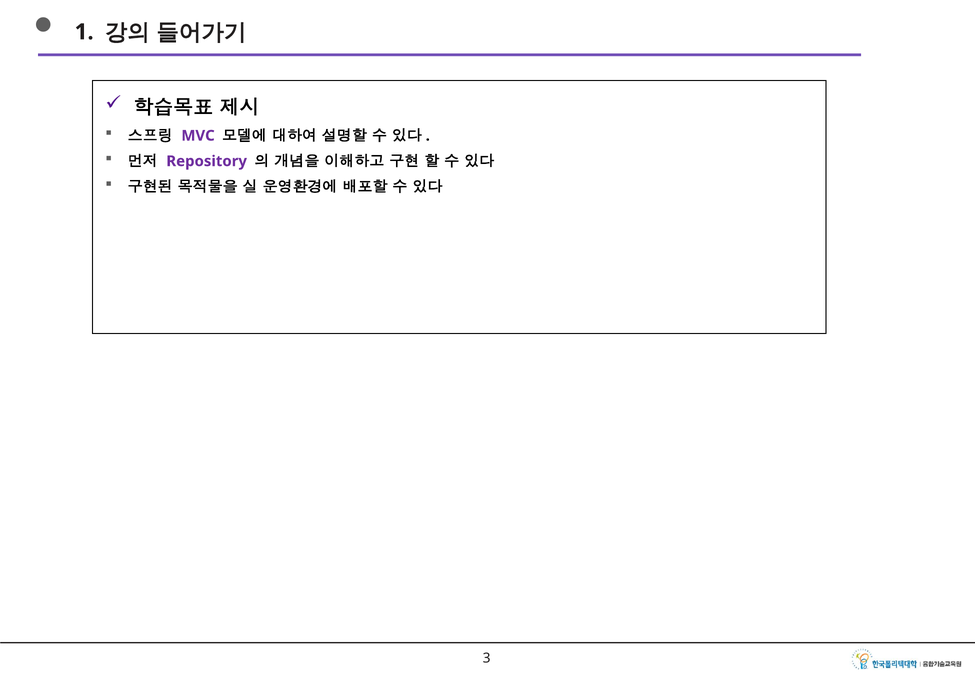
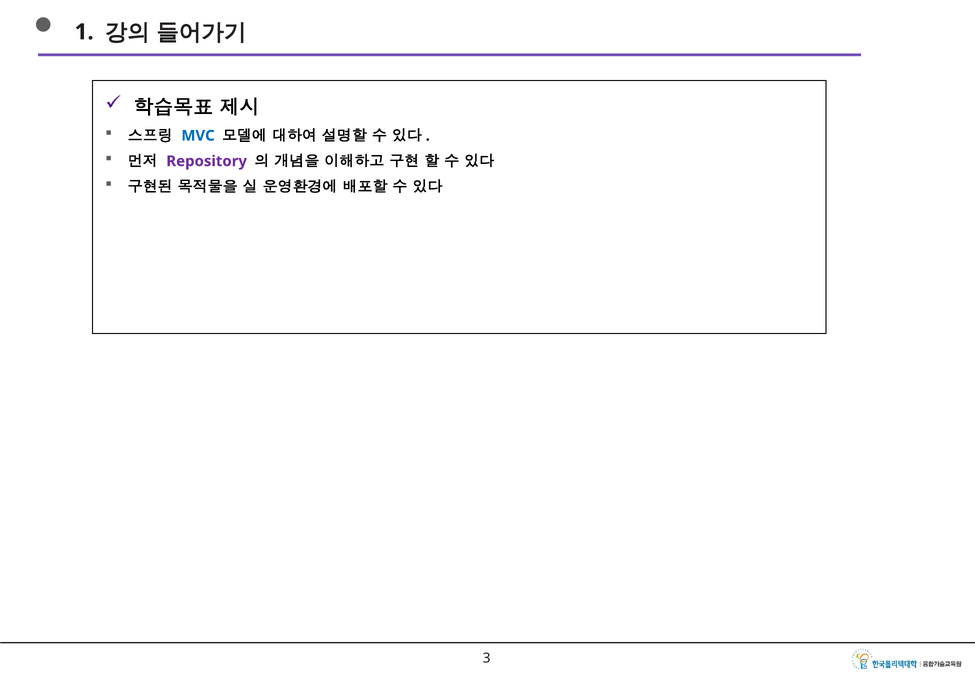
MVC colour: purple -> blue
